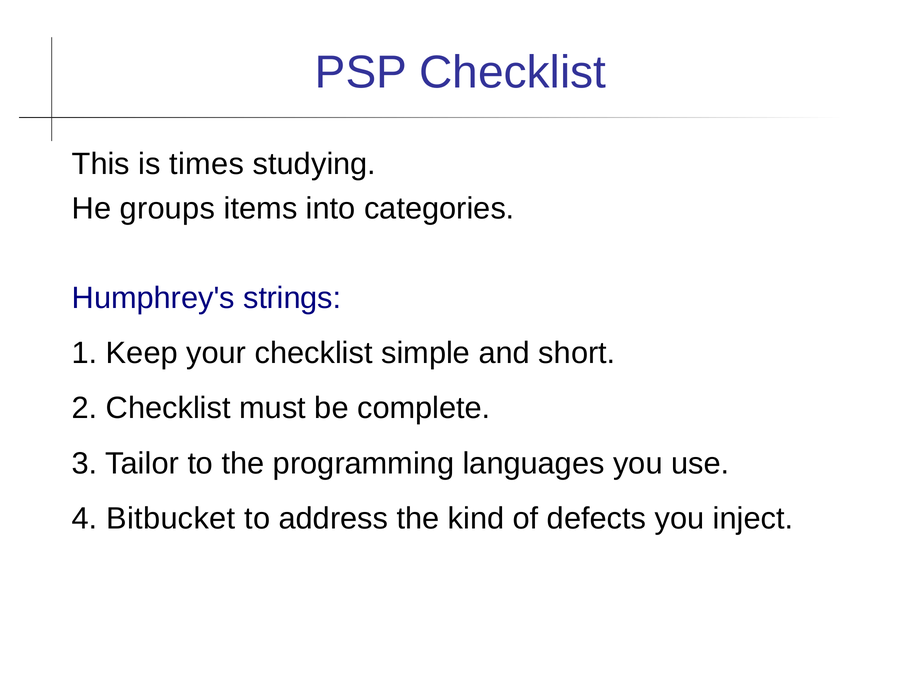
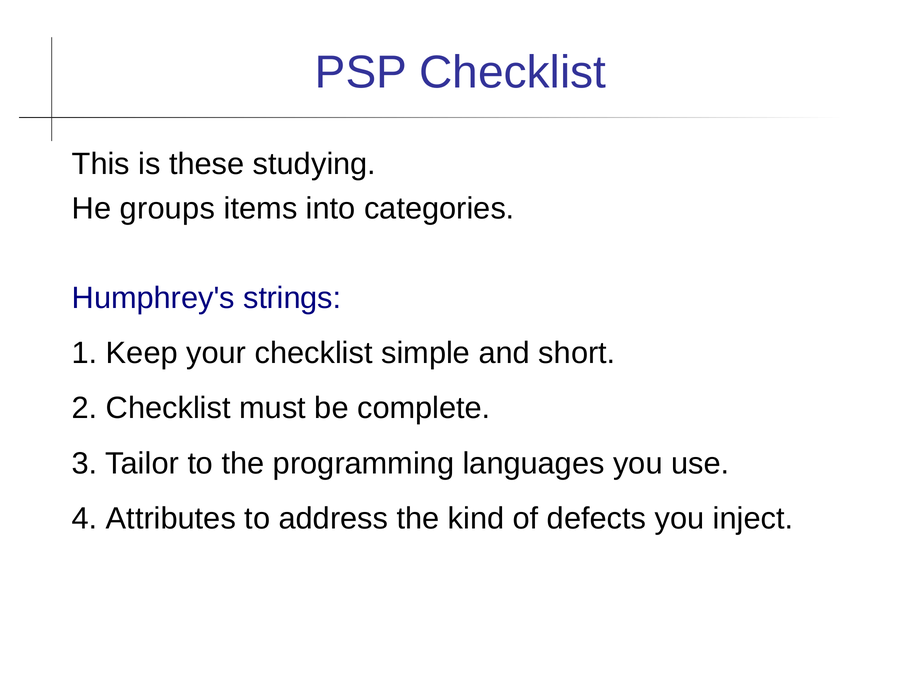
times: times -> these
Bitbucket: Bitbucket -> Attributes
